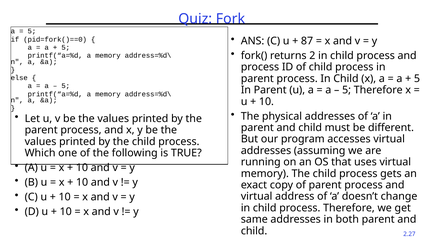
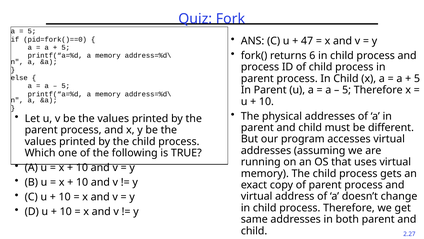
87: 87 -> 47
2: 2 -> 6
